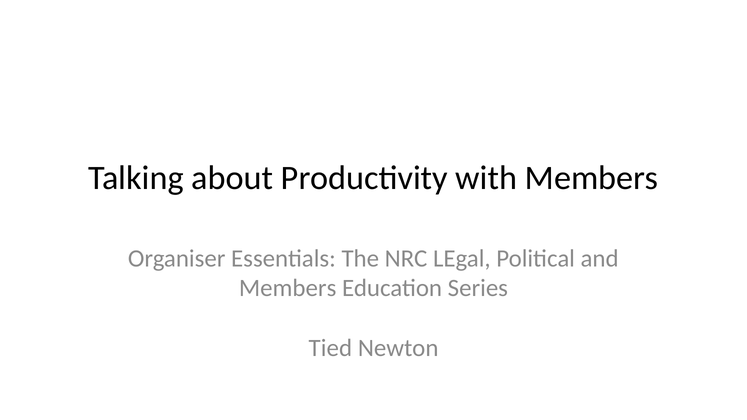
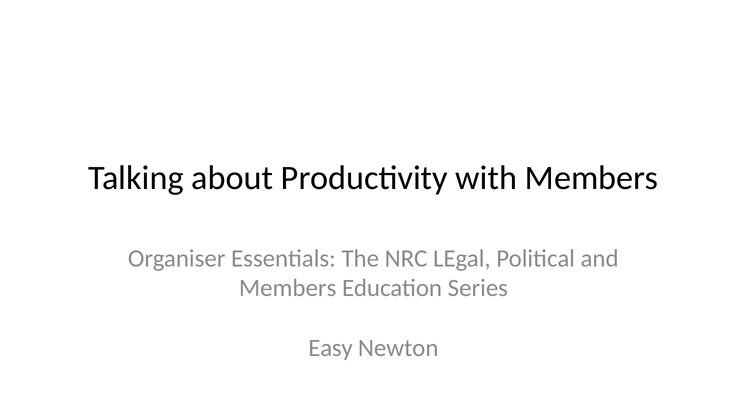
Tied: Tied -> Easy
